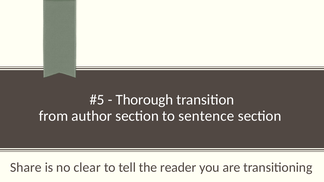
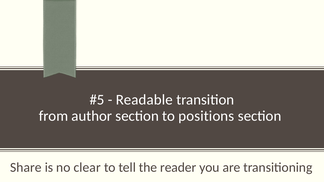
Thorough: Thorough -> Readable
sentence: sentence -> positions
